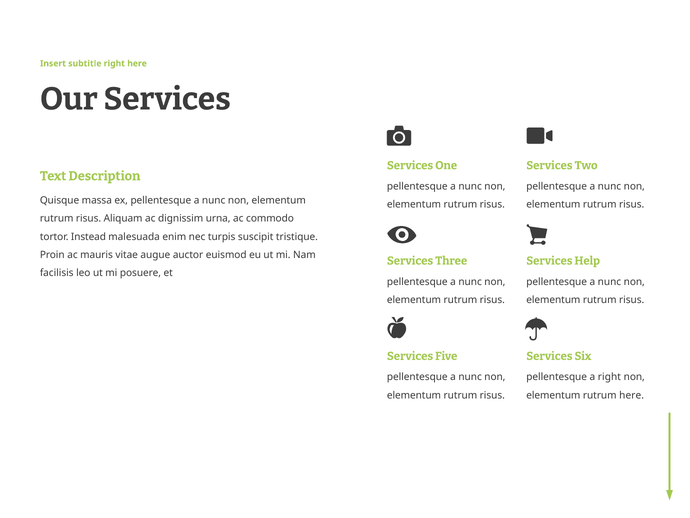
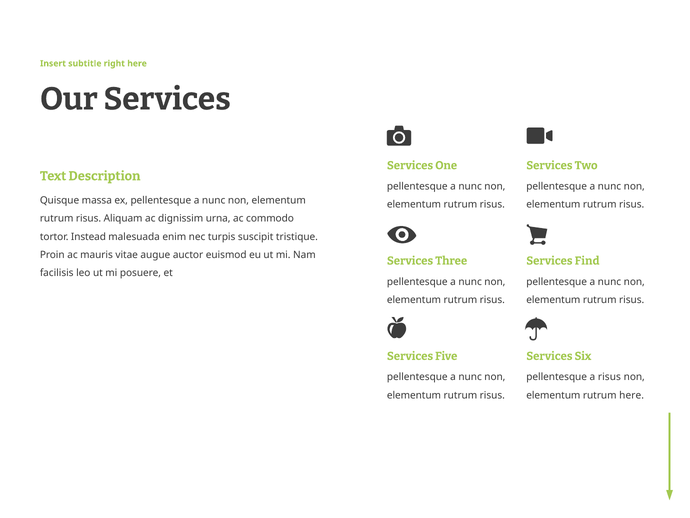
Help: Help -> Find
a right: right -> risus
